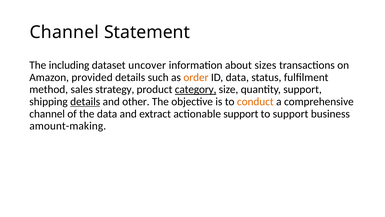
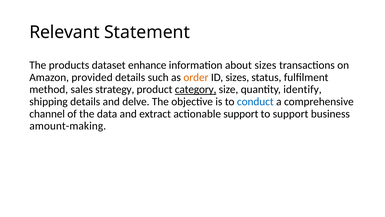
Channel at (64, 32): Channel -> Relevant
including: including -> products
uncover: uncover -> enhance
ID data: data -> sizes
quantity support: support -> identify
details at (85, 101) underline: present -> none
other: other -> delve
conduct colour: orange -> blue
